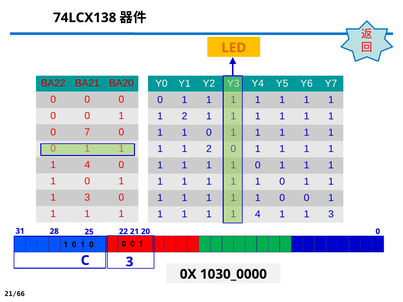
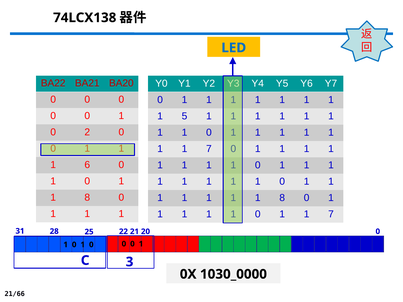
LED colour: orange -> blue
2 at (184, 116): 2 -> 5
7: 7 -> 2
2 at (209, 149): 2 -> 7
4 at (87, 165): 4 -> 6
3 at (87, 198): 3 -> 8
0 at (282, 198): 0 -> 8
4 at (258, 214): 4 -> 0
3 at (331, 214): 3 -> 7
